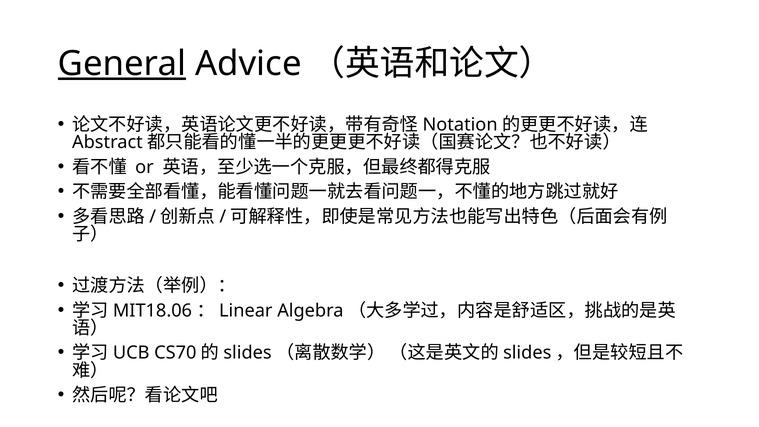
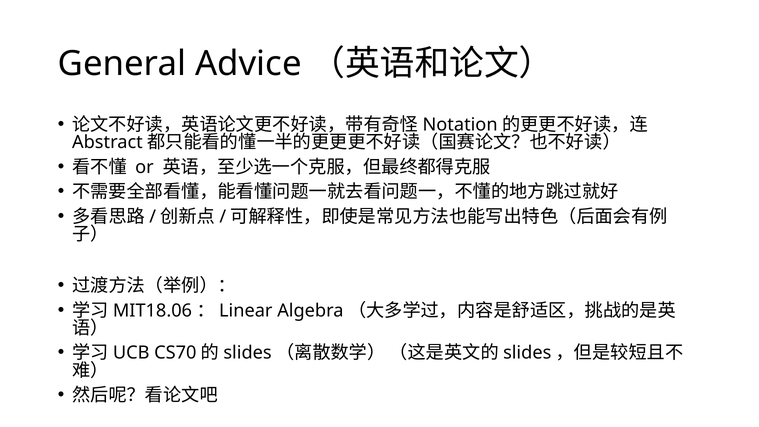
General underline: present -> none
